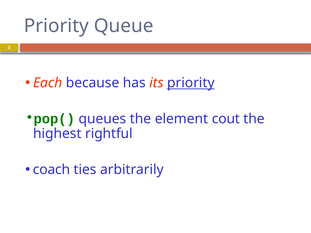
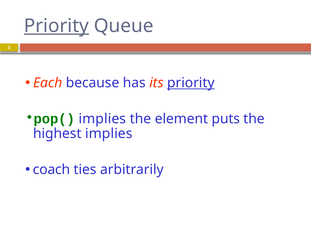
Priority at (56, 26) underline: none -> present
pop( queues: queues -> implies
cout: cout -> puts
highest rightful: rightful -> implies
